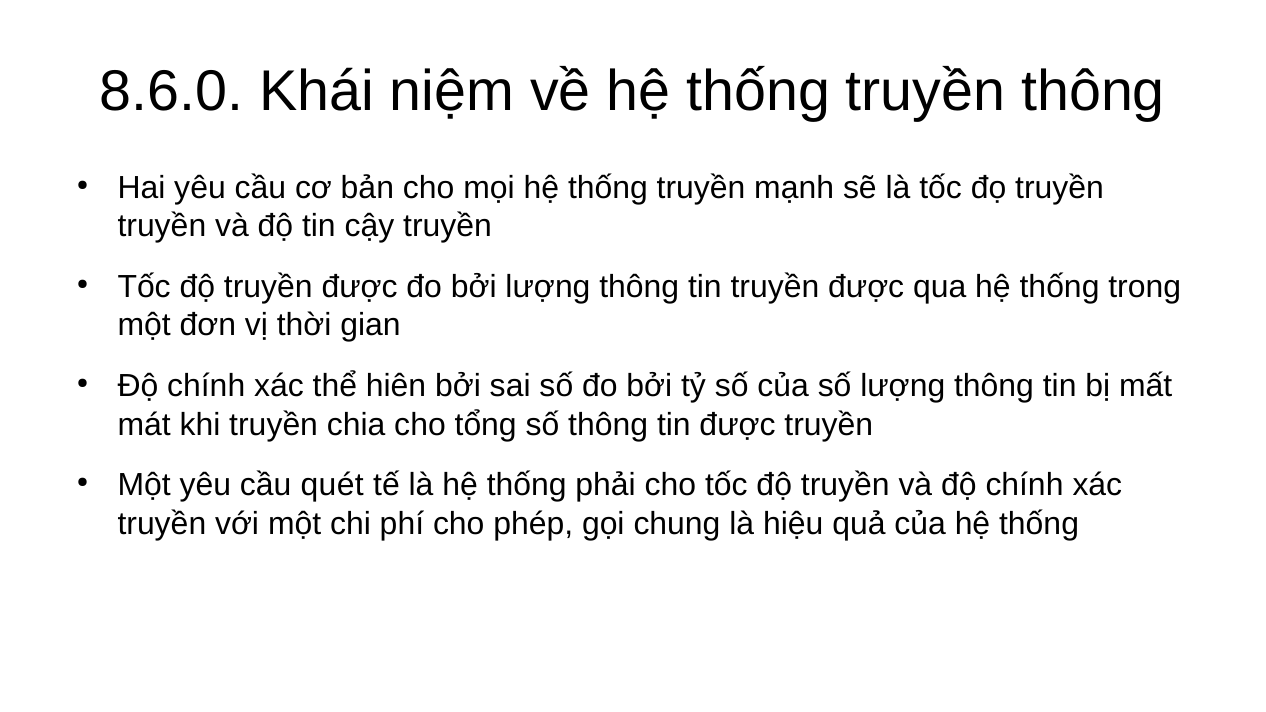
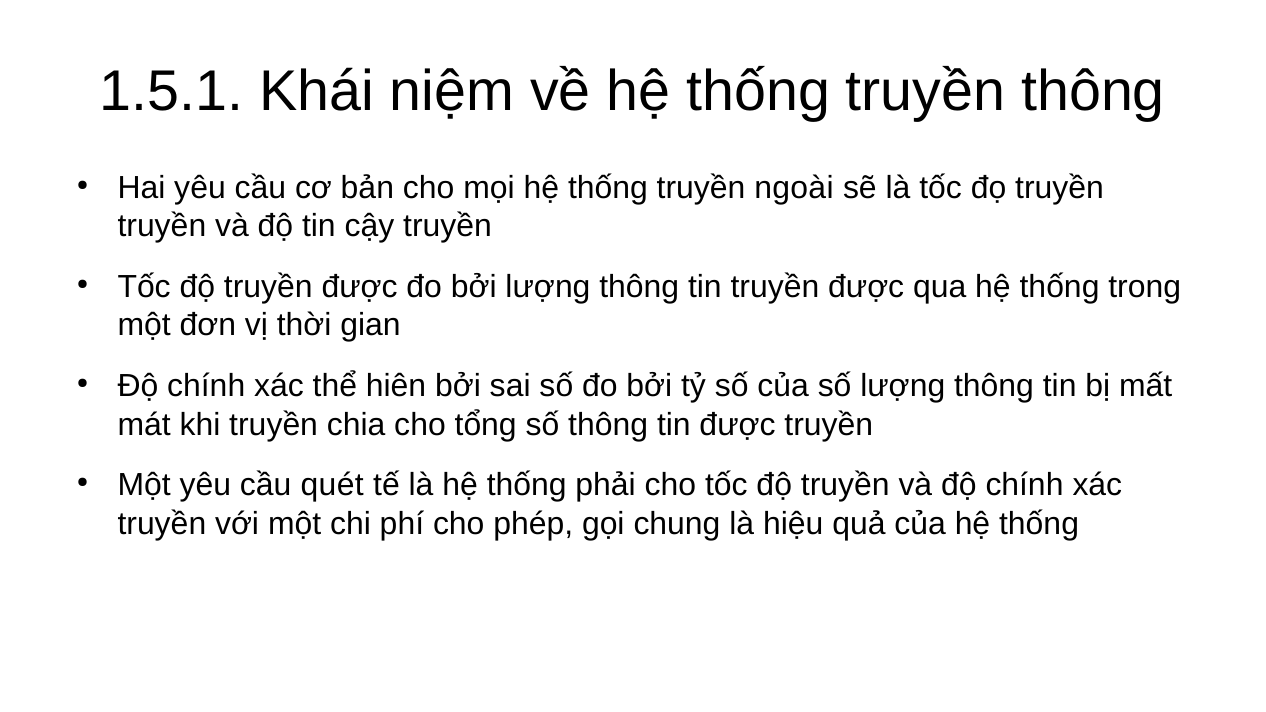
8.6.0: 8.6.0 -> 1.5.1
mạnh: mạnh -> ngoài
